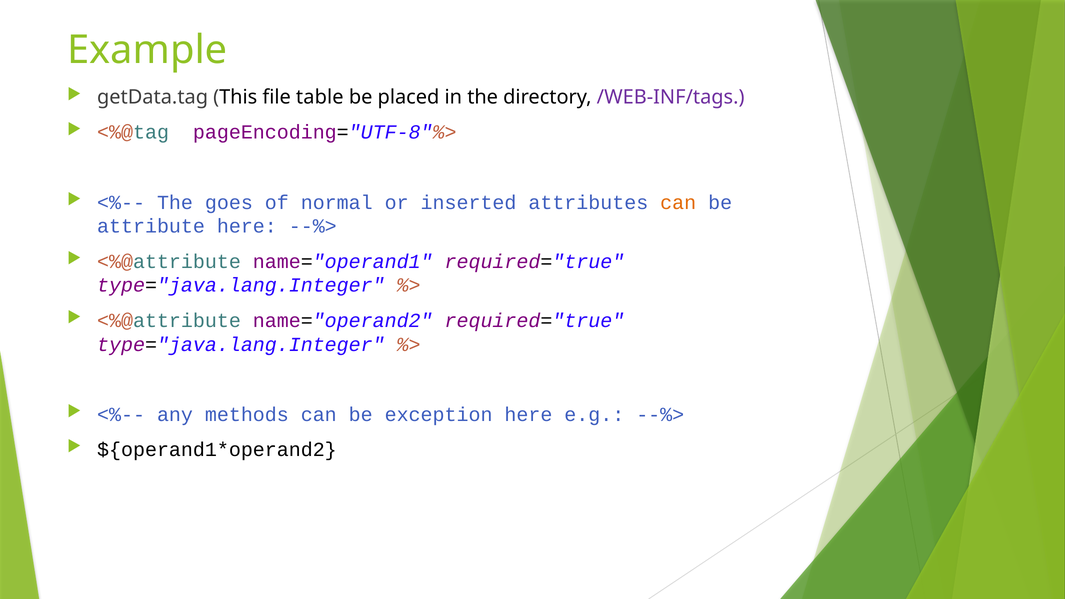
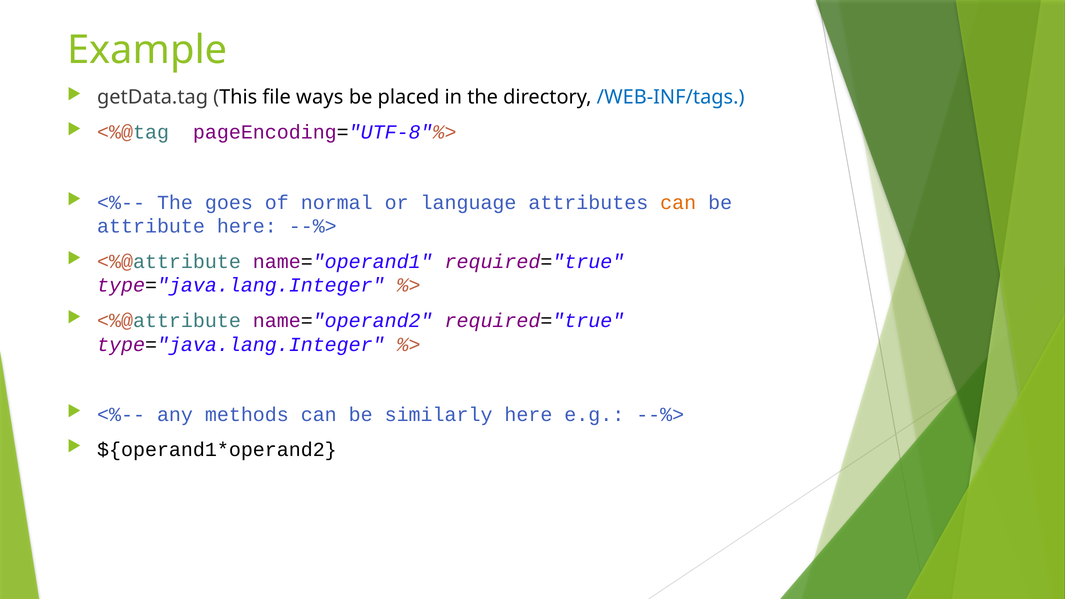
table: table -> ways
/WEB-INF/tags colour: purple -> blue
inserted: inserted -> language
exception: exception -> similarly
